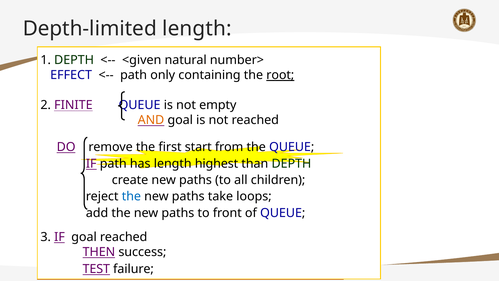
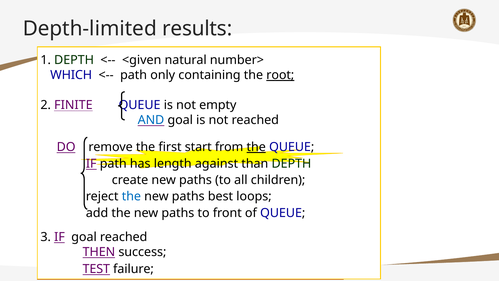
Depth-limited length: length -> results
EFFECT: EFFECT -> WHICH
AND colour: orange -> blue
the at (256, 147) underline: none -> present
highest: highest -> against
take: take -> best
